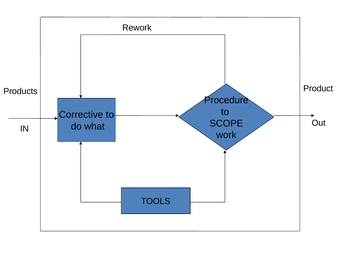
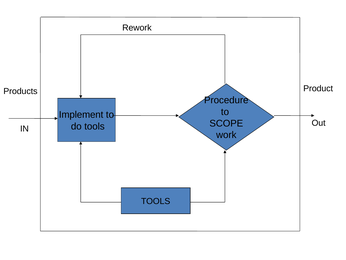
Corrective: Corrective -> Implement
do what: what -> tools
